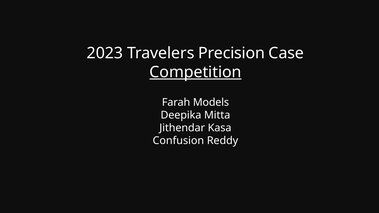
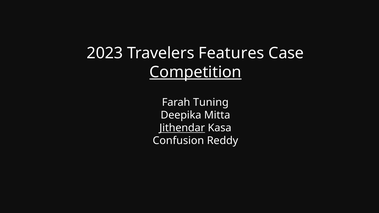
Precision: Precision -> Features
Models: Models -> Tuning
Jithendar underline: none -> present
